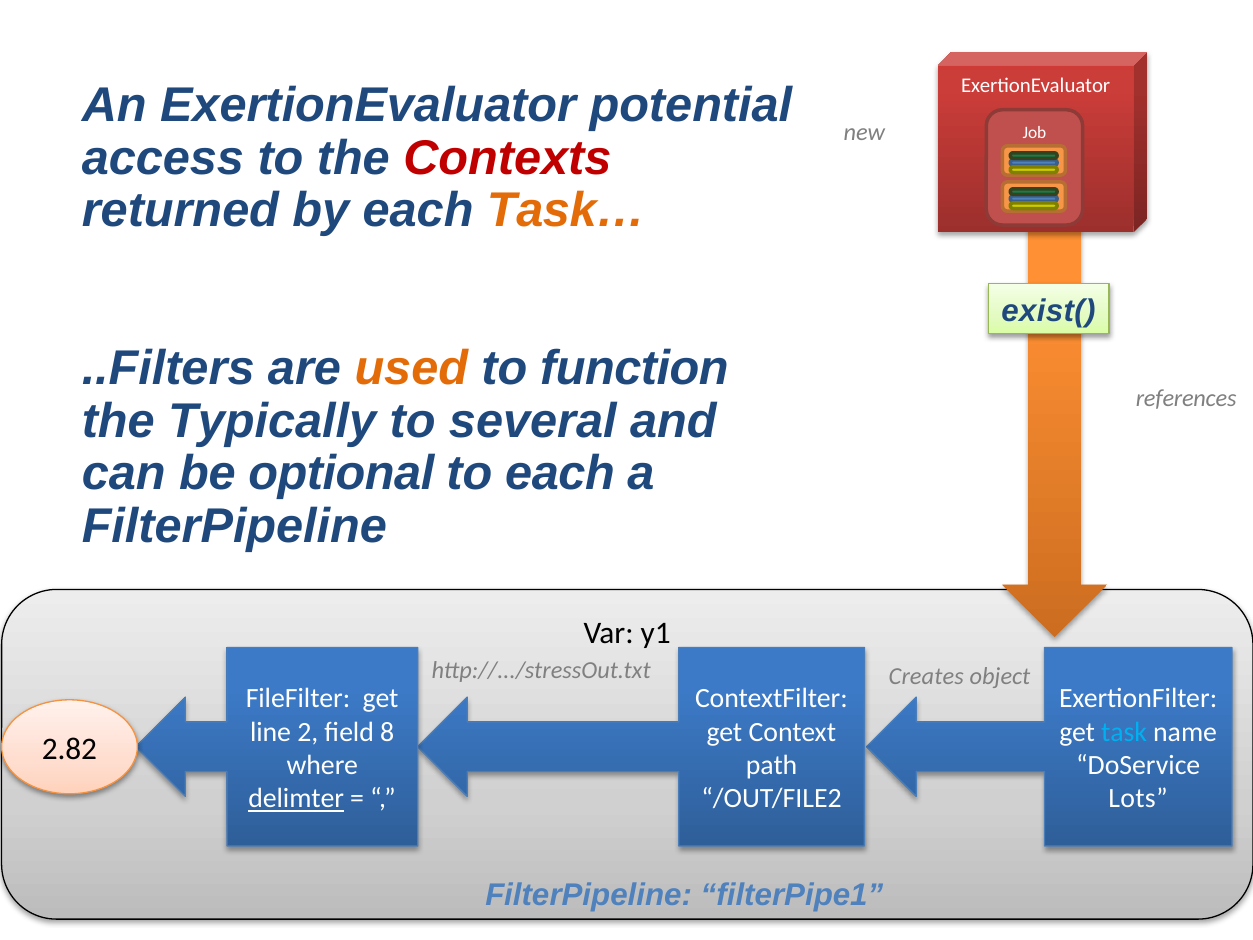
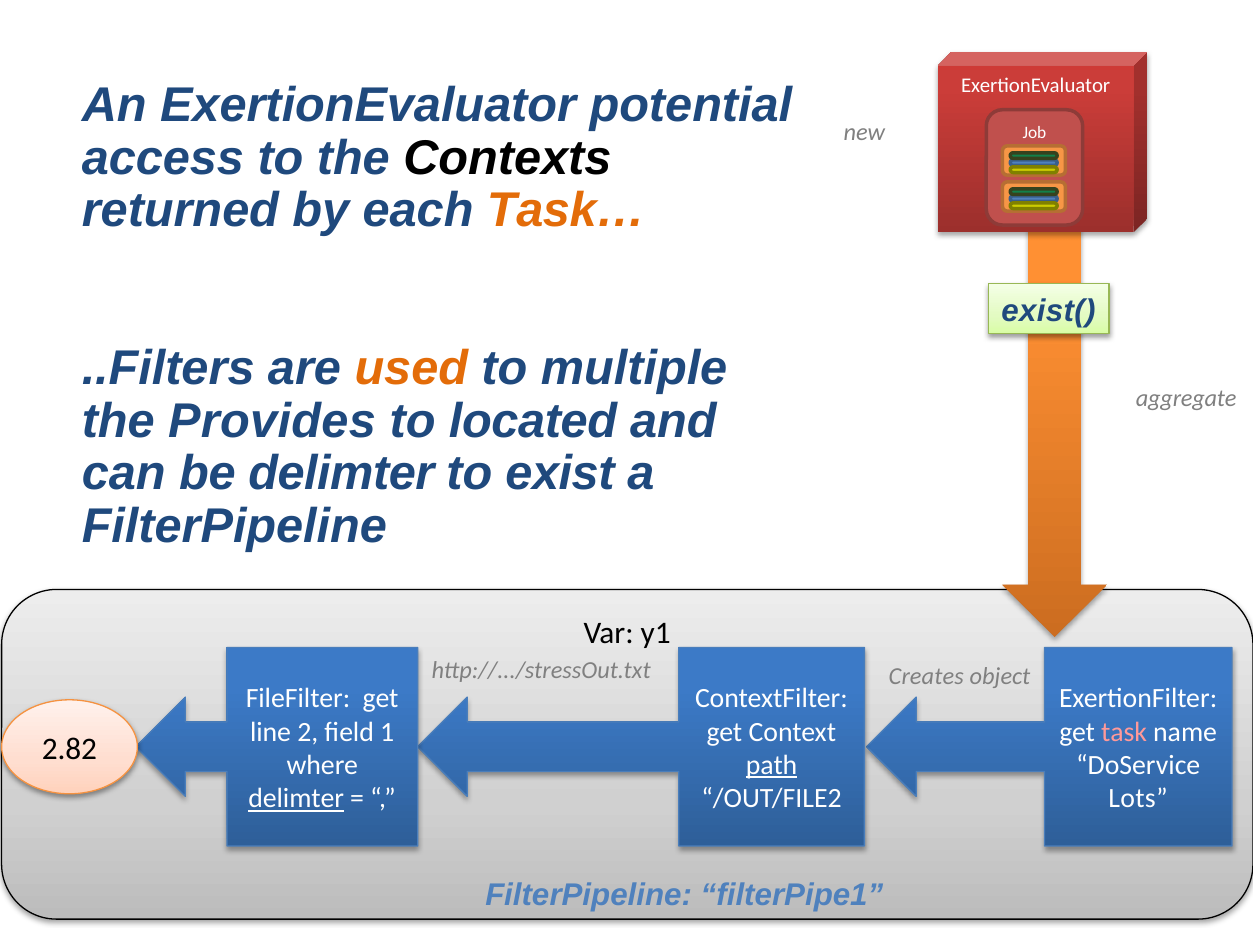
Contexts colour: red -> black
function: function -> multiple
references: references -> aggregate
Typically: Typically -> Provides
several: several -> located
be optional: optional -> delimter
to each: each -> exist
8: 8 -> 1
task colour: light blue -> pink
path underline: none -> present
